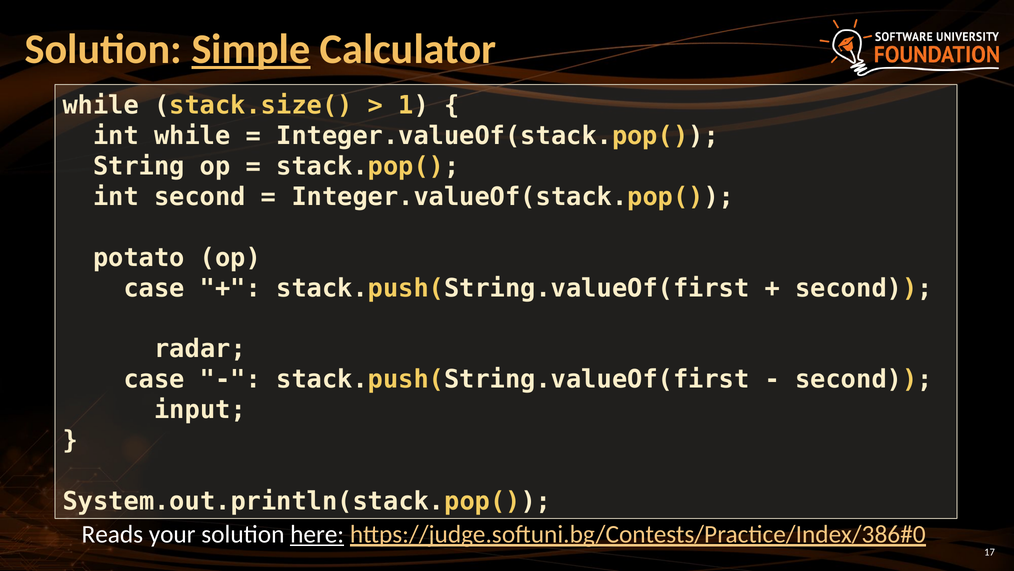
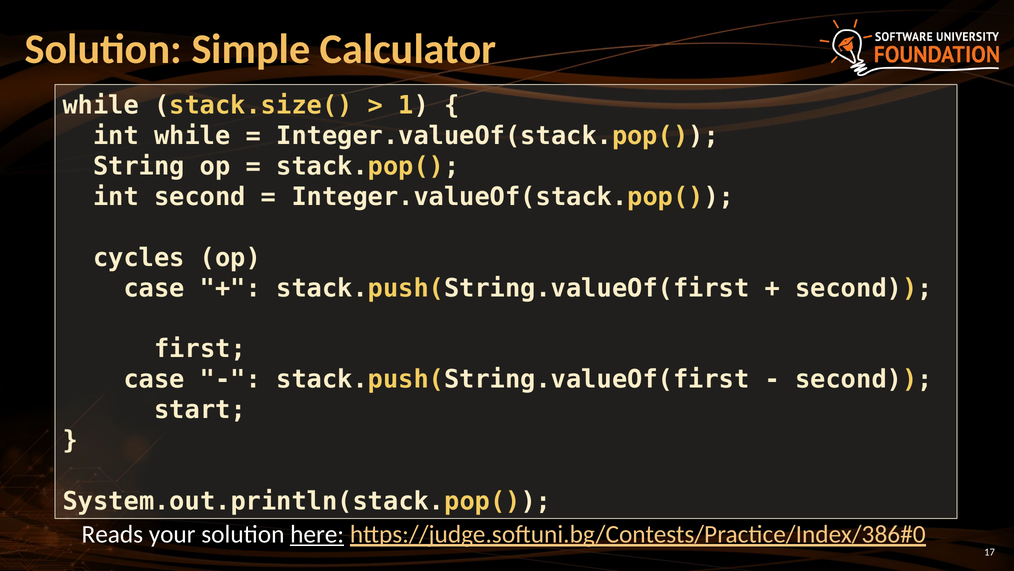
Simple underline: present -> none
potato: potato -> cycles
radar: radar -> first
input: input -> start
